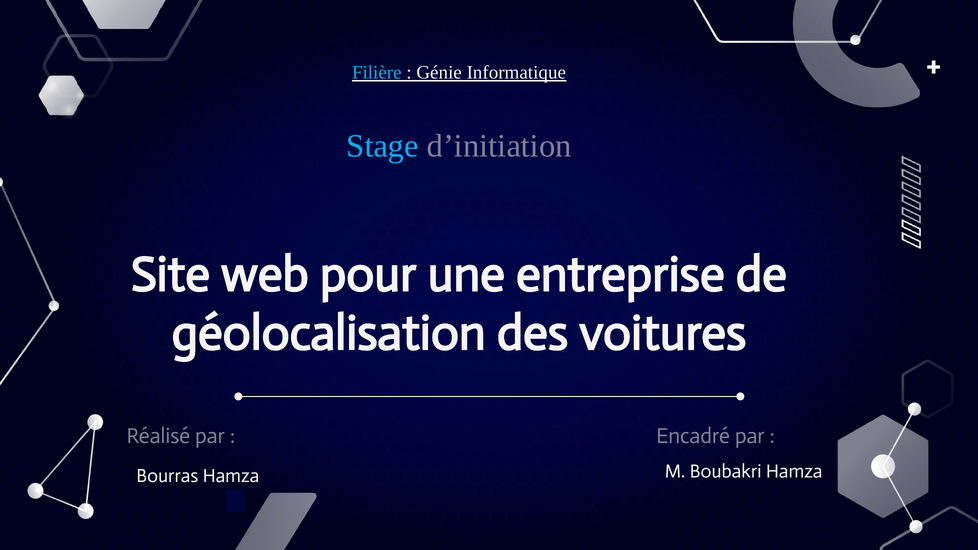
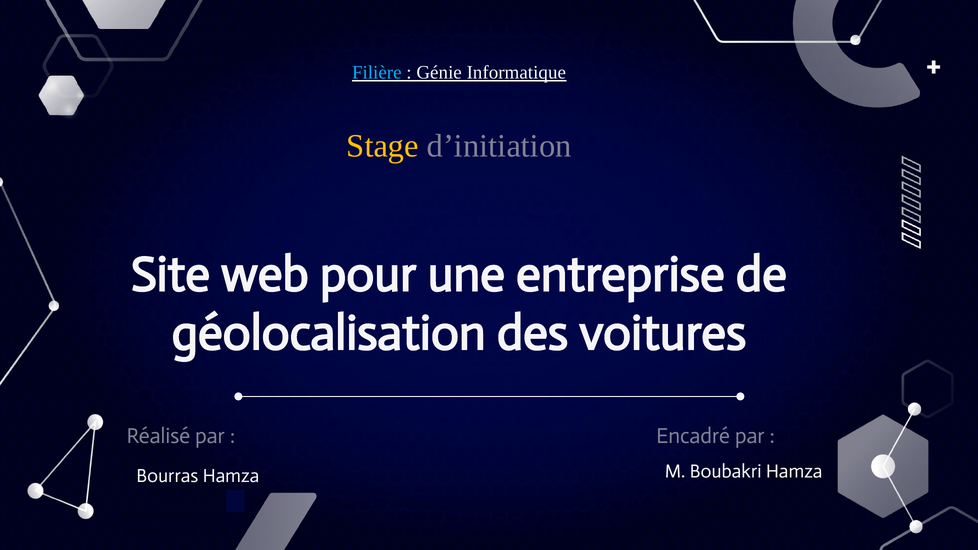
Stage colour: light blue -> yellow
